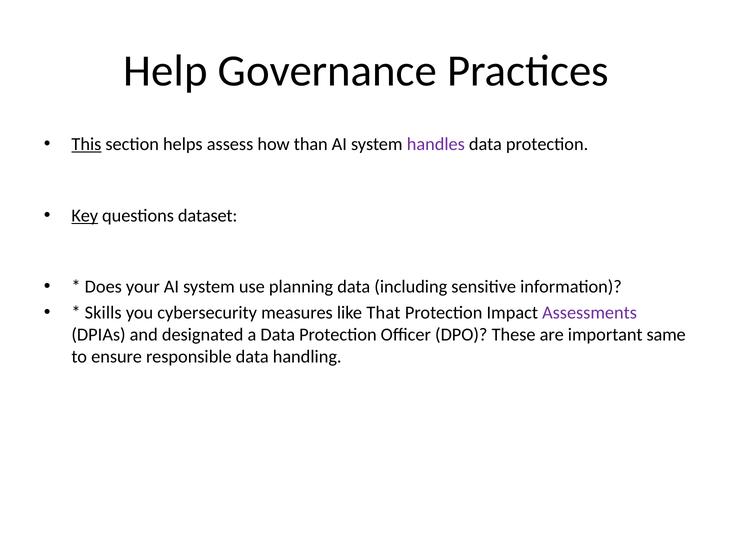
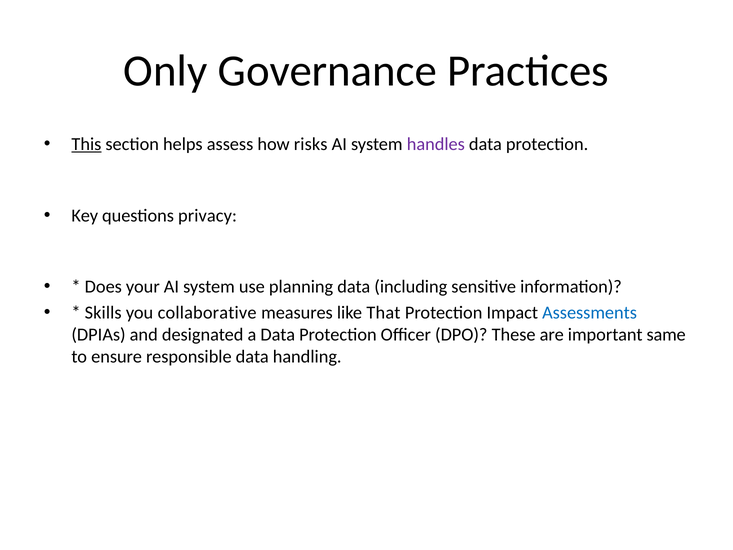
Help: Help -> Only
than: than -> risks
Key underline: present -> none
dataset: dataset -> privacy
cybersecurity: cybersecurity -> collaborative
Assessments colour: purple -> blue
